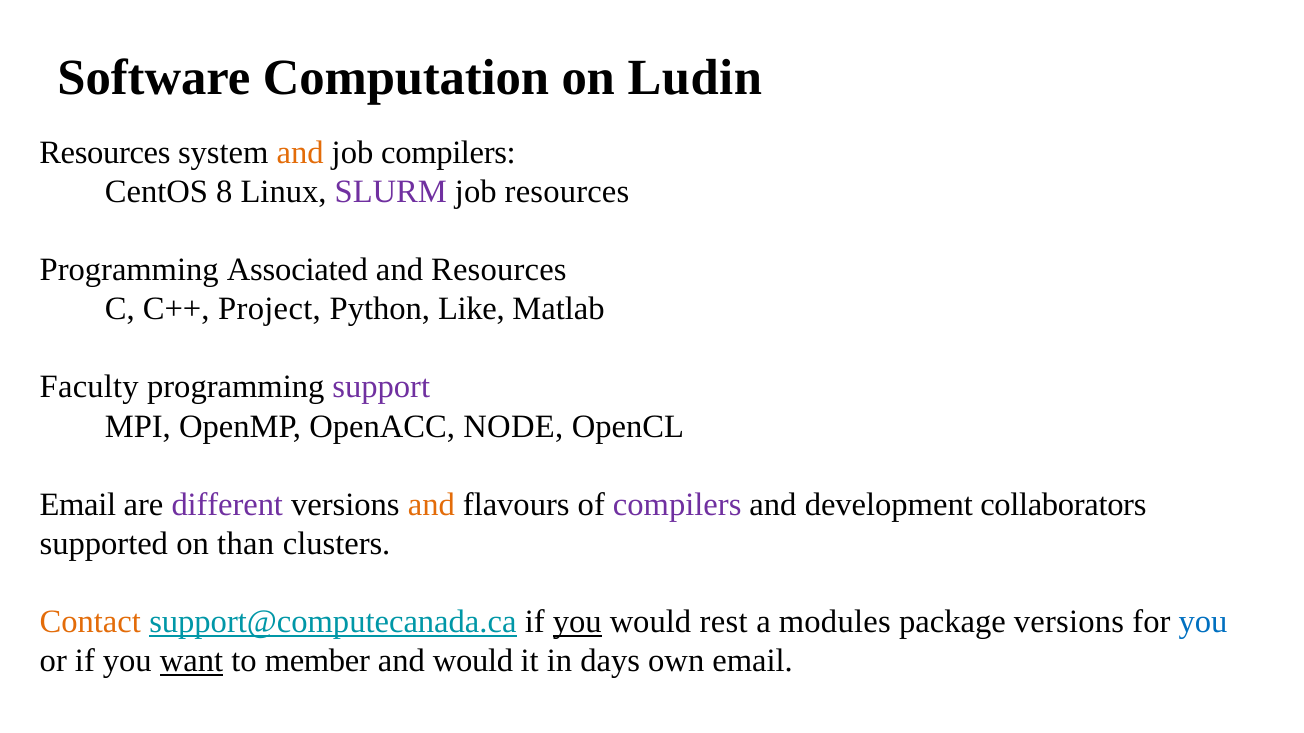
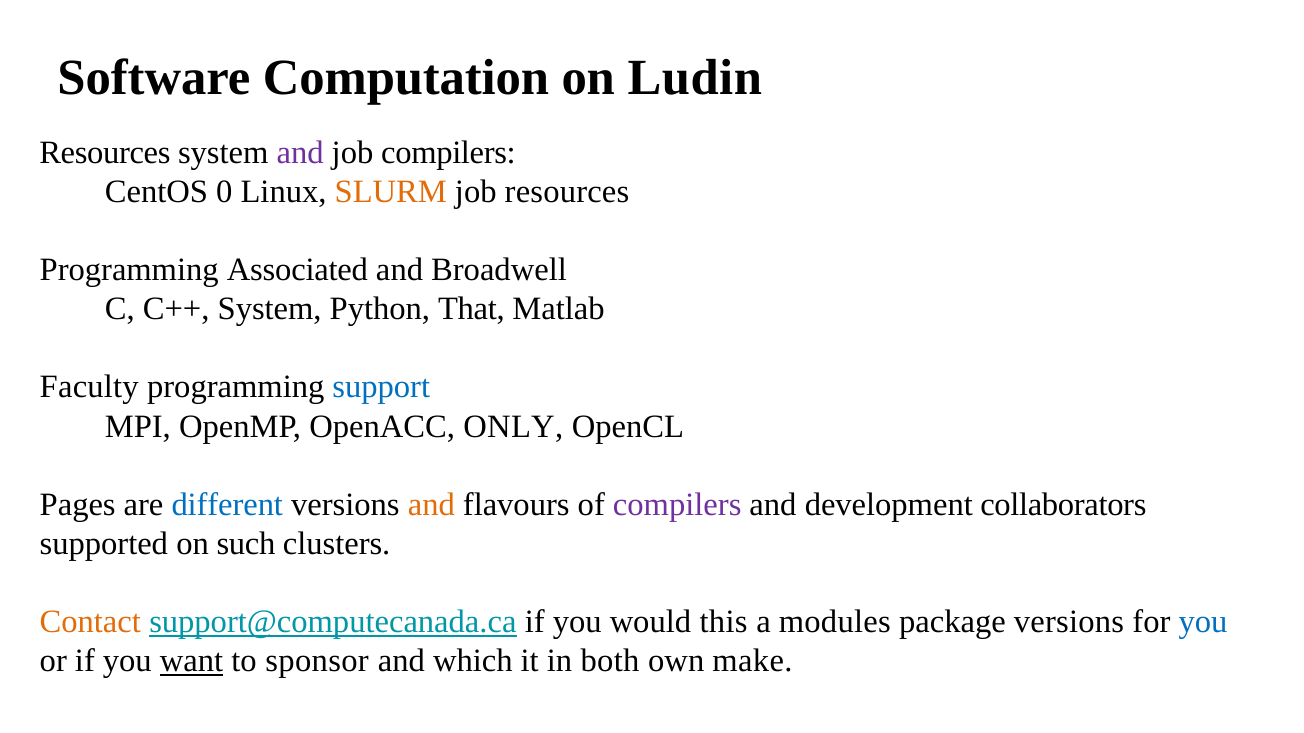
and at (300, 153) colour: orange -> purple
8: 8 -> 0
SLURM colour: purple -> orange
and Resources: Resources -> Broadwell
C++ Project: Project -> System
Like: Like -> That
support colour: purple -> blue
NODE: NODE -> ONLY
Email at (78, 505): Email -> Pages
different colour: purple -> blue
than: than -> such
you at (577, 622) underline: present -> none
rest: rest -> this
member: member -> sponsor
and would: would -> which
days: days -> both
own email: email -> make
